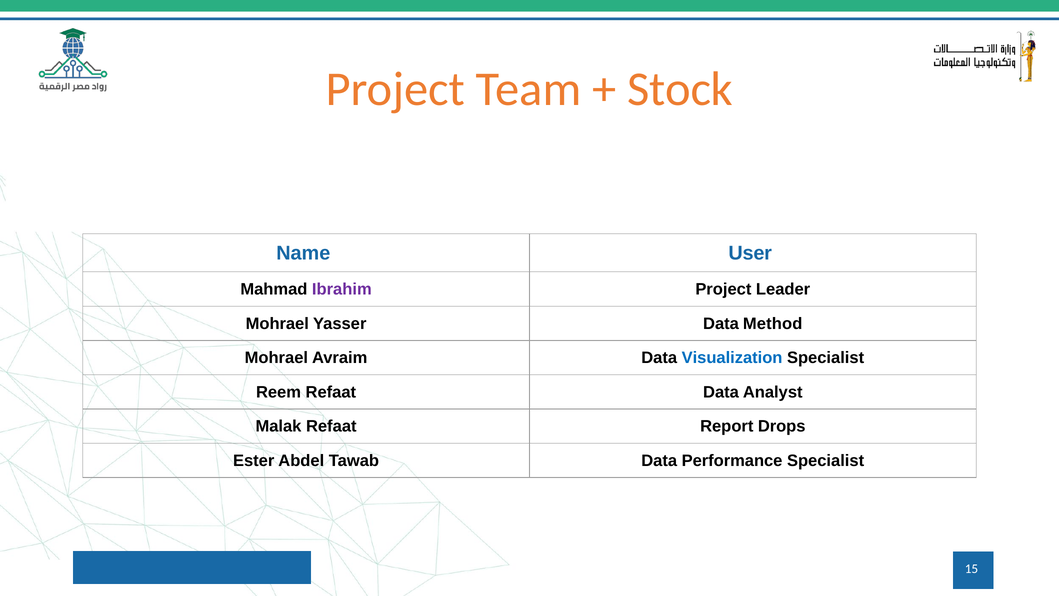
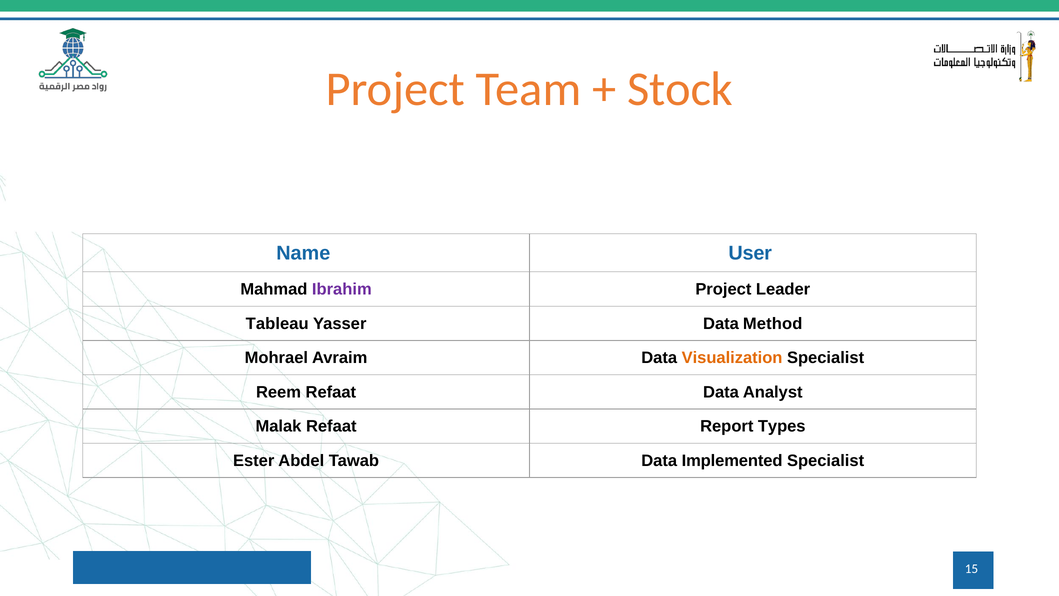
Mohrael at (277, 323): Mohrael -> Tableau
Visualization colour: blue -> orange
Drops: Drops -> Types
Performance: Performance -> Implemented
